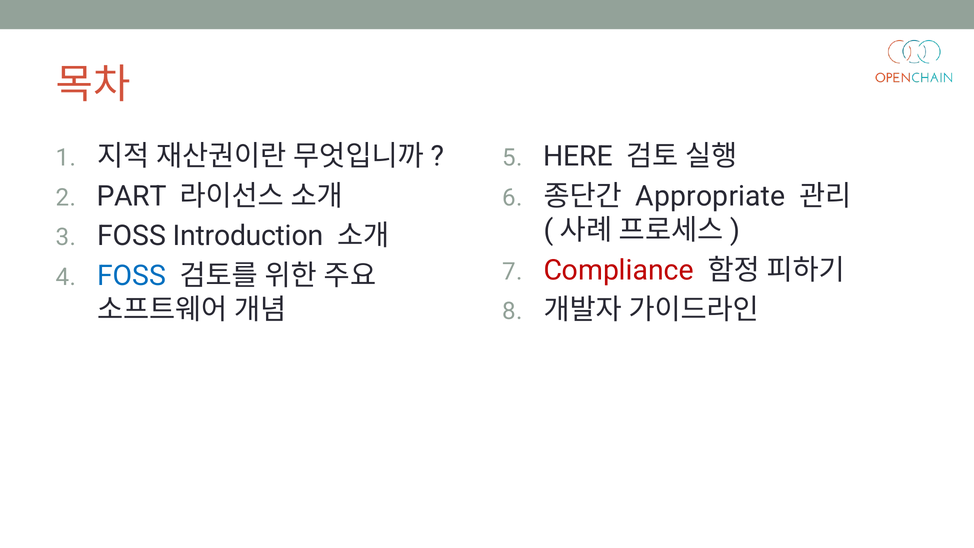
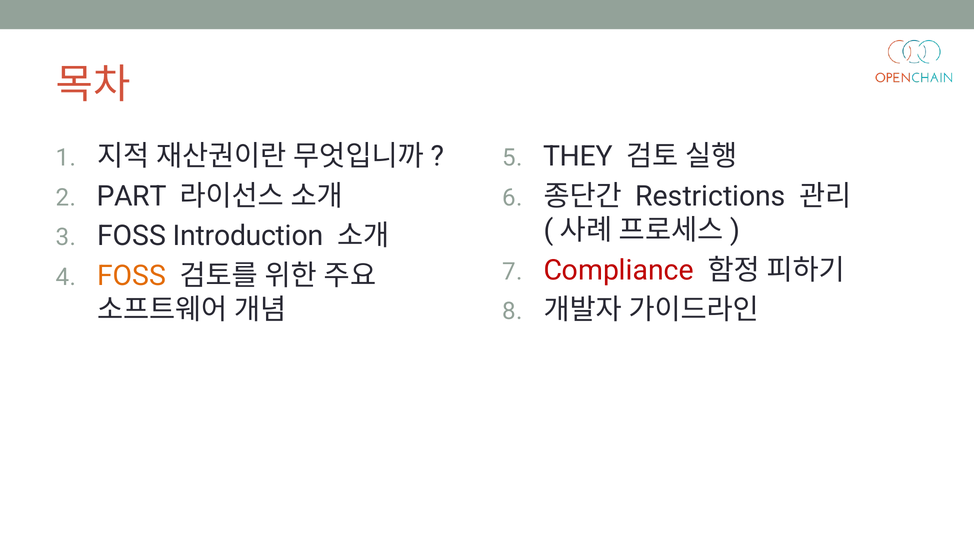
HERE: HERE -> THEY
Appropriate: Appropriate -> Restrictions
FOSS at (132, 276) colour: blue -> orange
